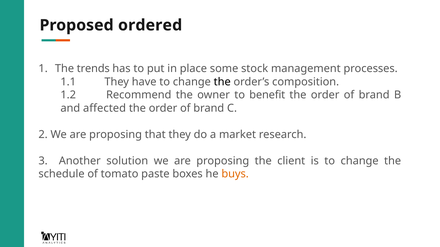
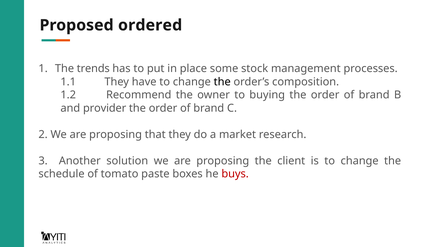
benefit: benefit -> buying
affected: affected -> provider
buys colour: orange -> red
